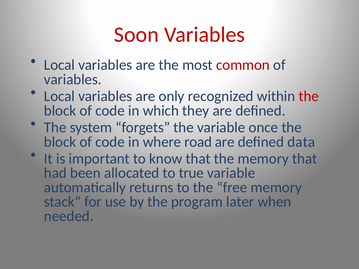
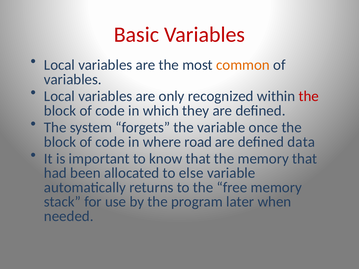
Soon: Soon -> Basic
common colour: red -> orange
true: true -> else
